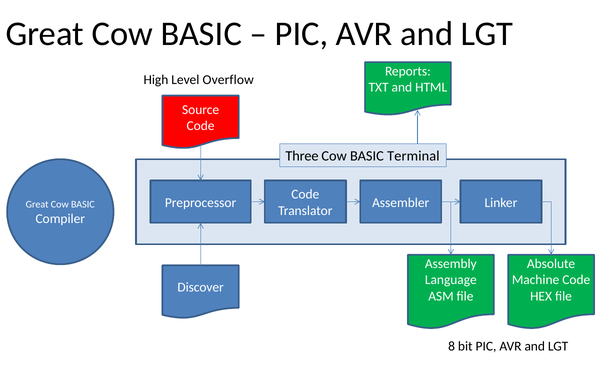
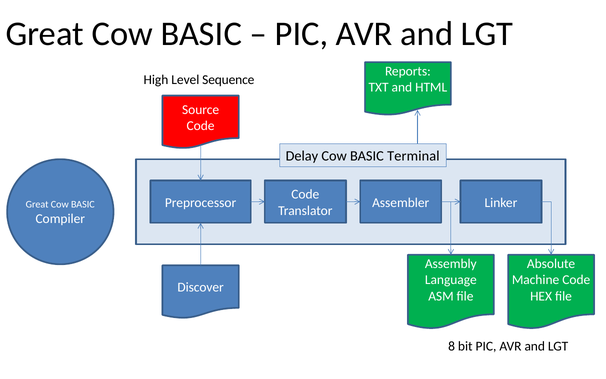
Overflow: Overflow -> Sequence
Three: Three -> Delay
